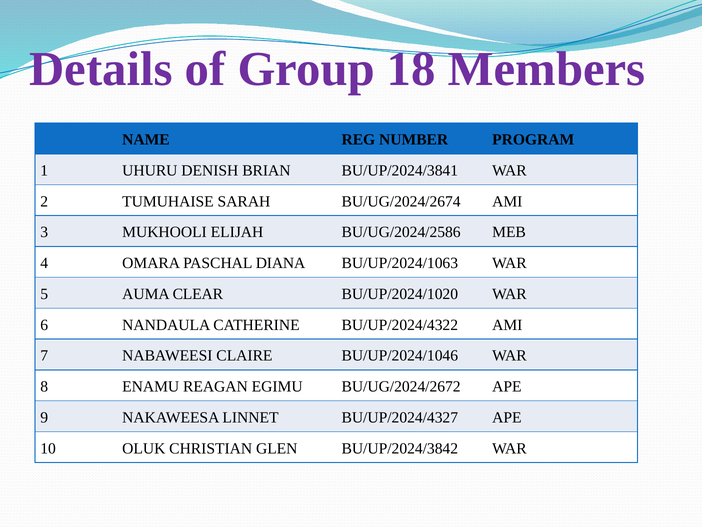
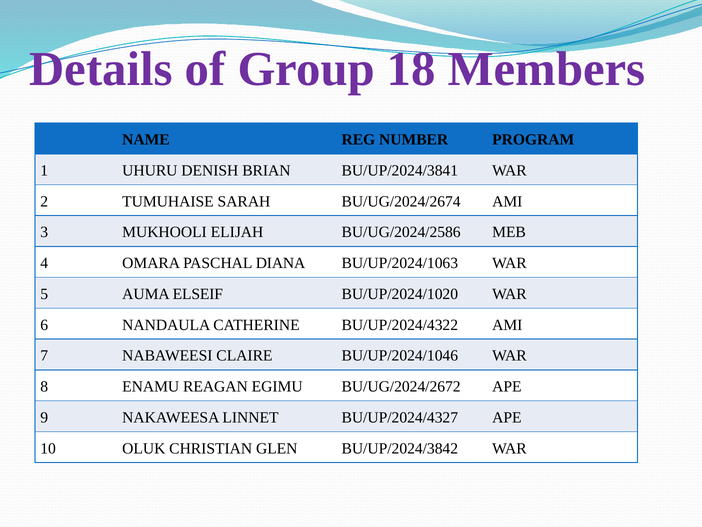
CLEAR: CLEAR -> ELSEIF
